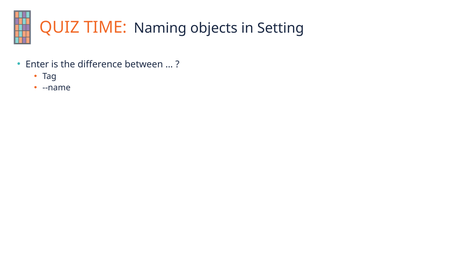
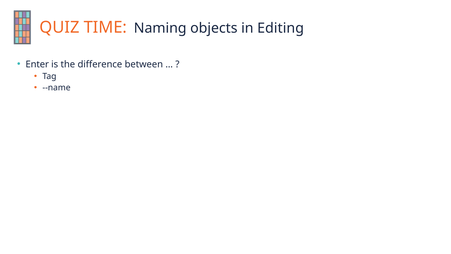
Setting: Setting -> Editing
